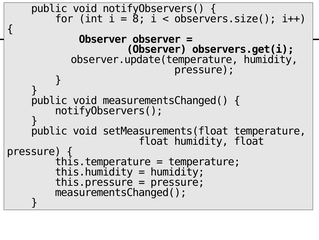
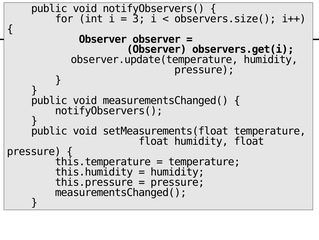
8: 8 -> 3
